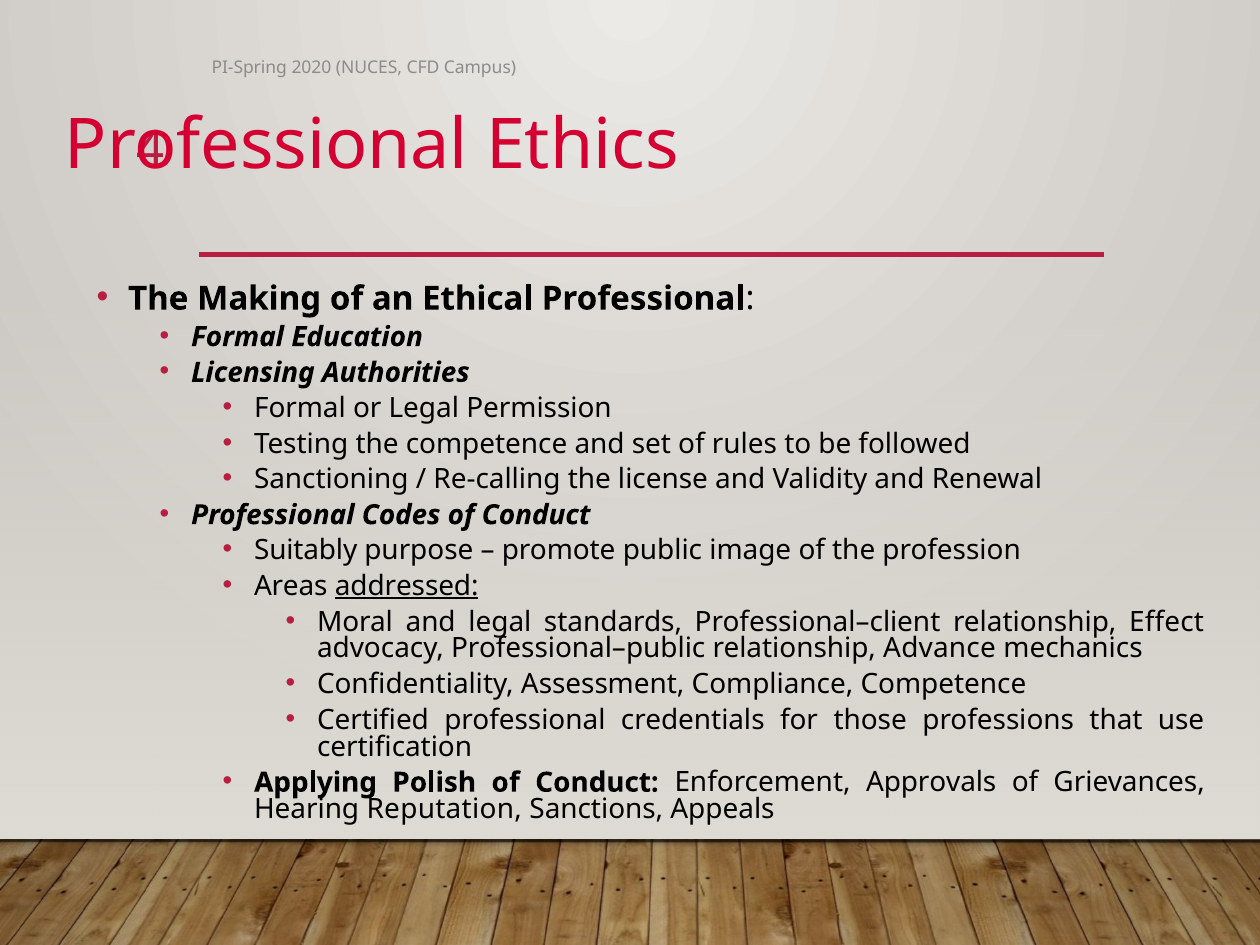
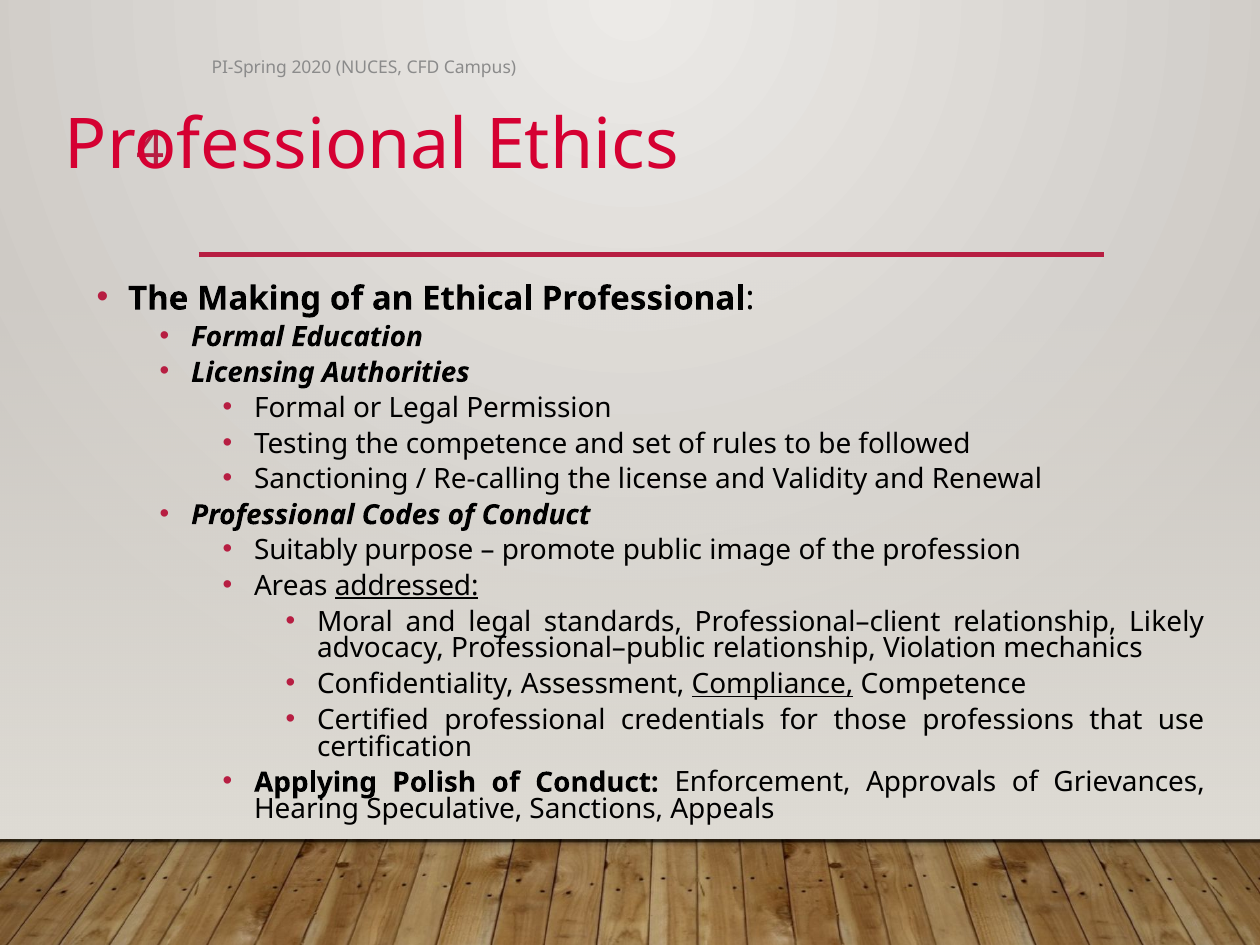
Effect: Effect -> Likely
Advance: Advance -> Violation
Compliance underline: none -> present
Reputation: Reputation -> Speculative
